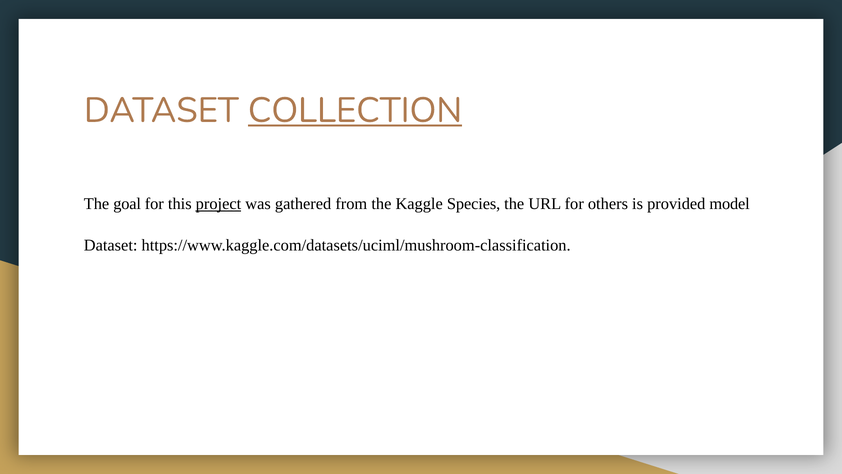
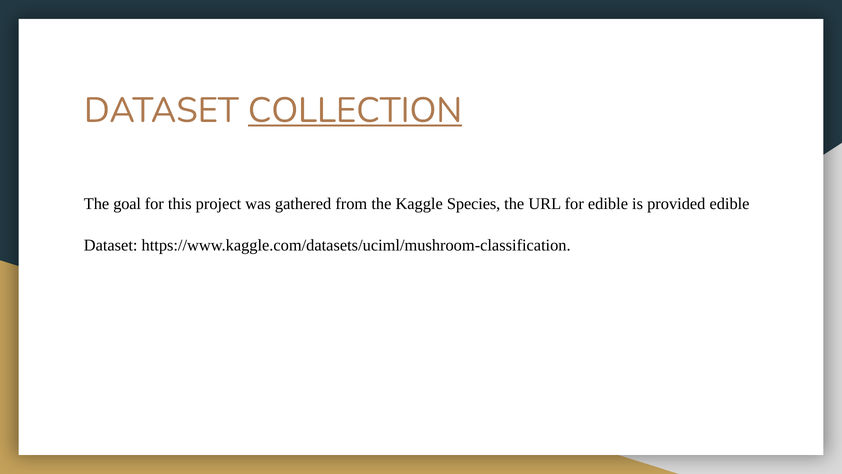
project underline: present -> none
for others: others -> edible
provided model: model -> edible
